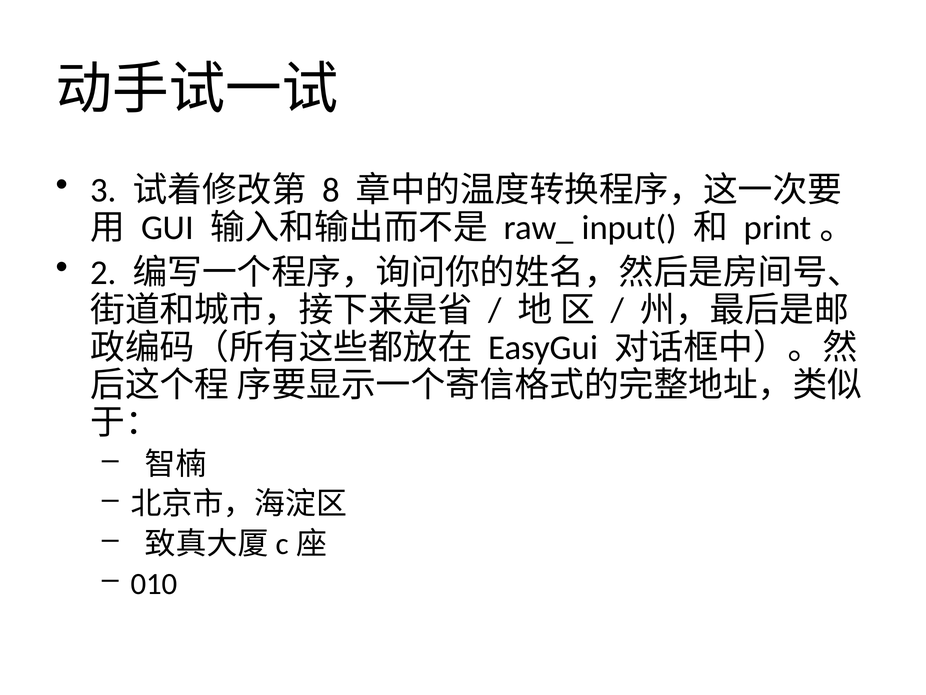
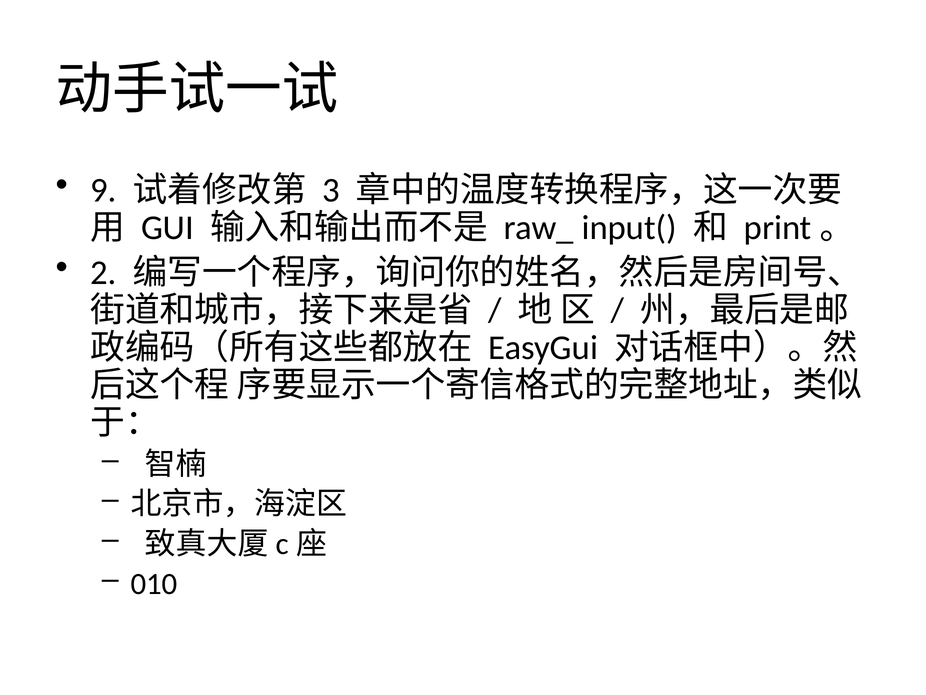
3: 3 -> 9
8: 8 -> 3
